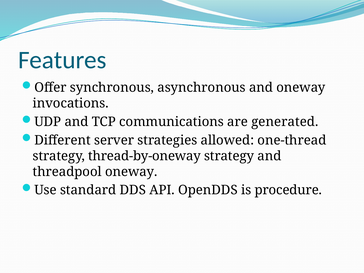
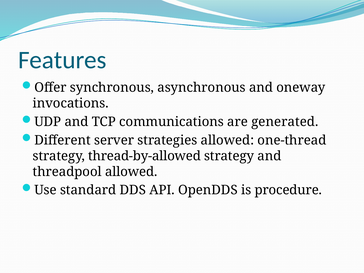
thread-by-oneway: thread-by-oneway -> thread-by-allowed
threadpool oneway: oneway -> allowed
